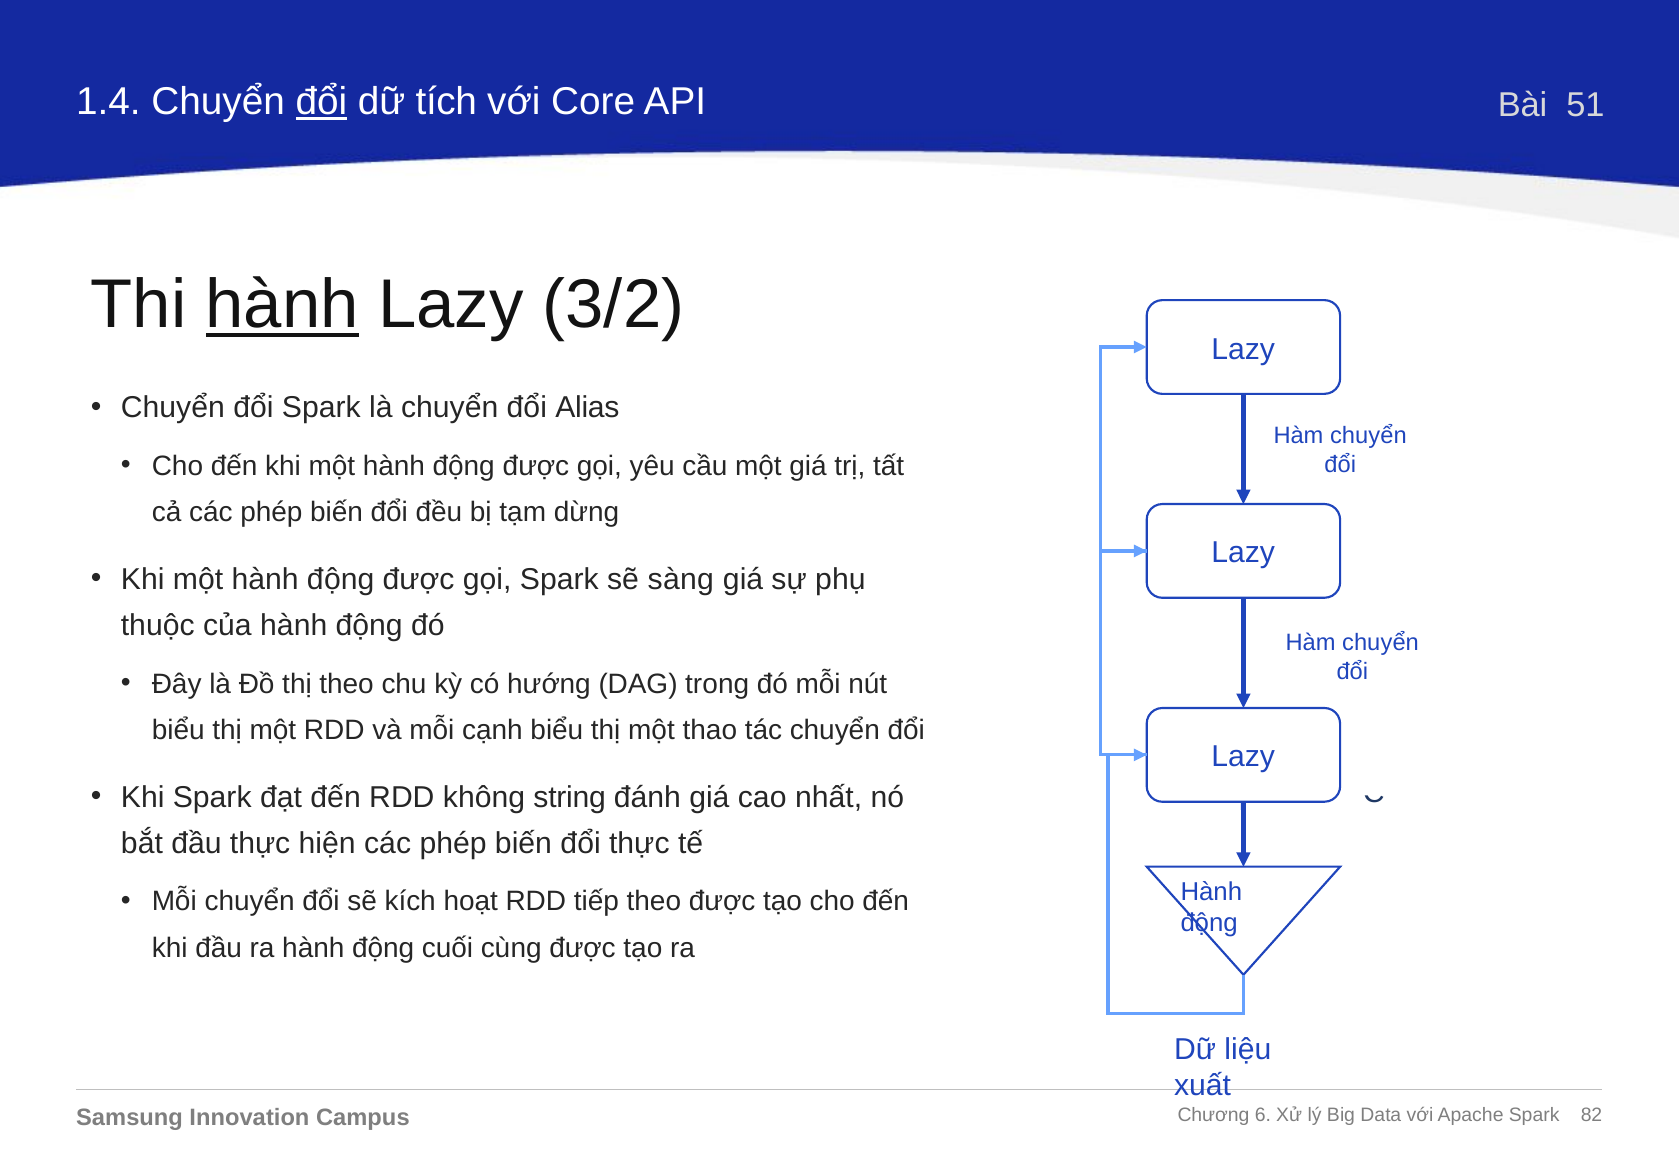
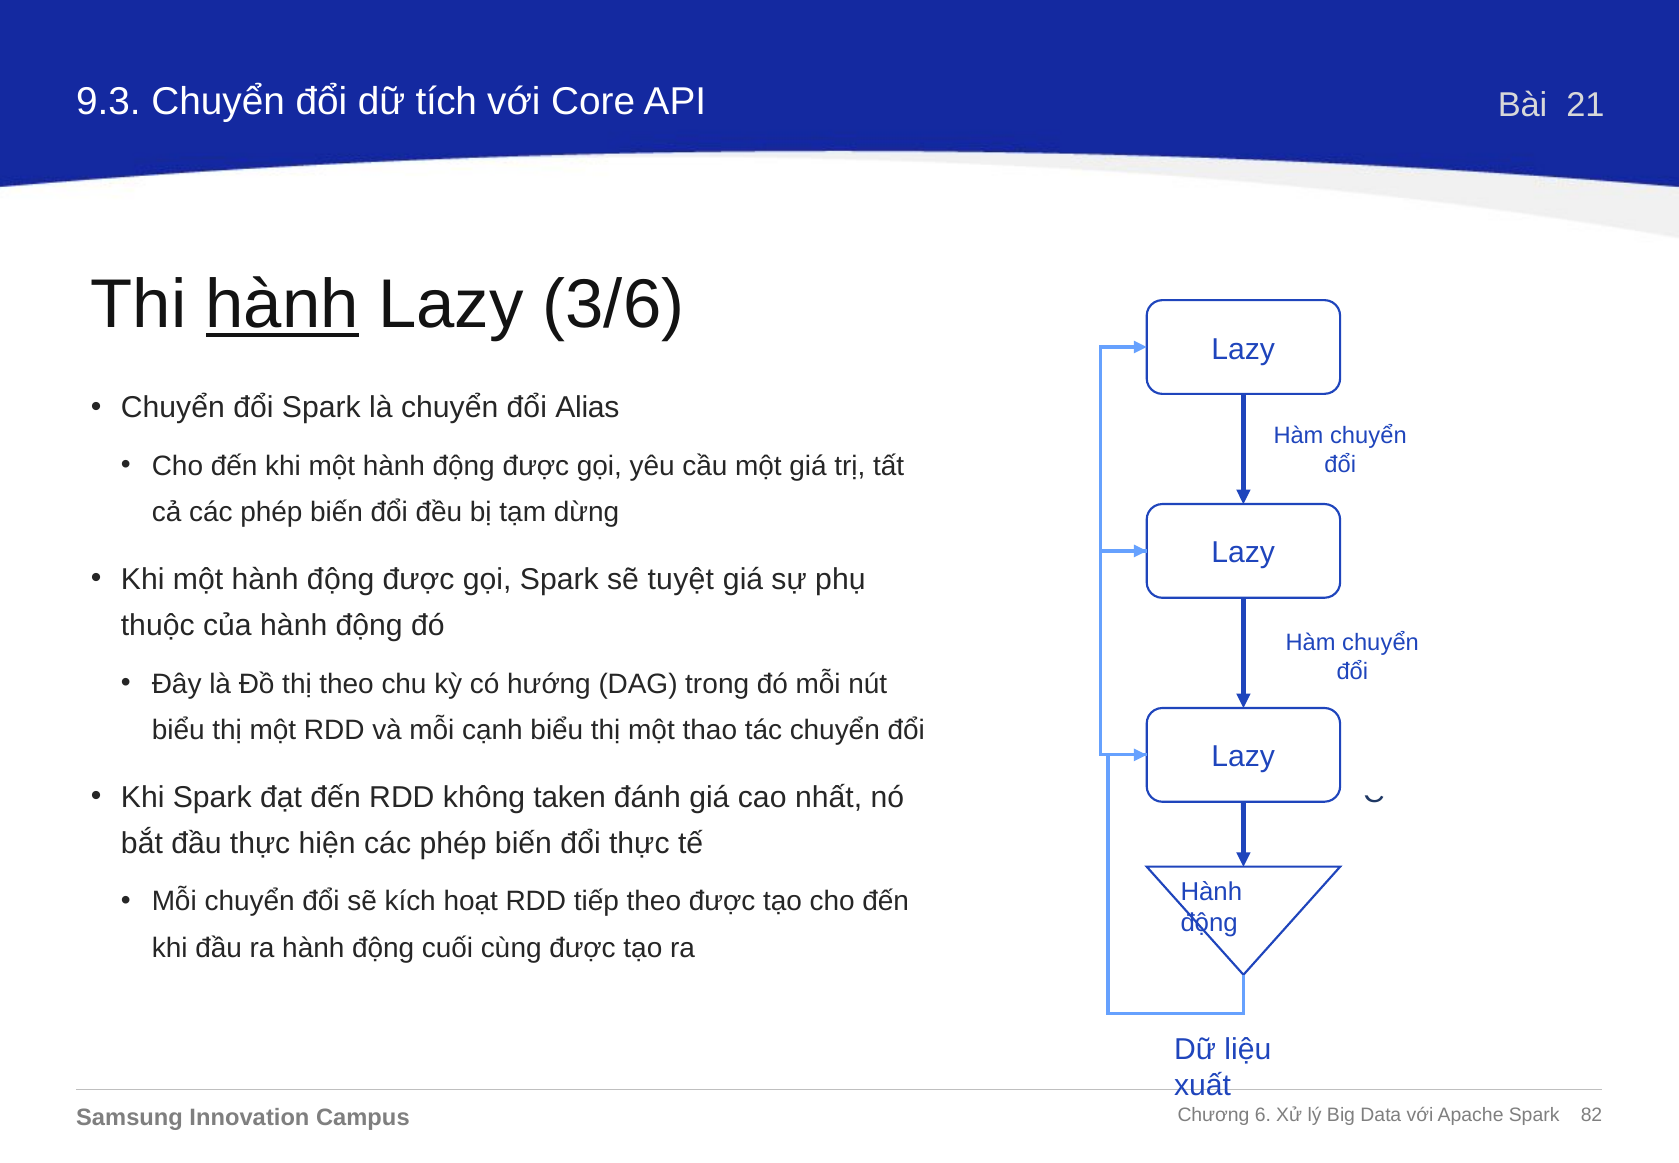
1.4: 1.4 -> 9.3
đổi at (321, 102) underline: present -> none
51: 51 -> 21
3/2: 3/2 -> 3/6
sàng: sàng -> tuyệt
string: string -> taken
